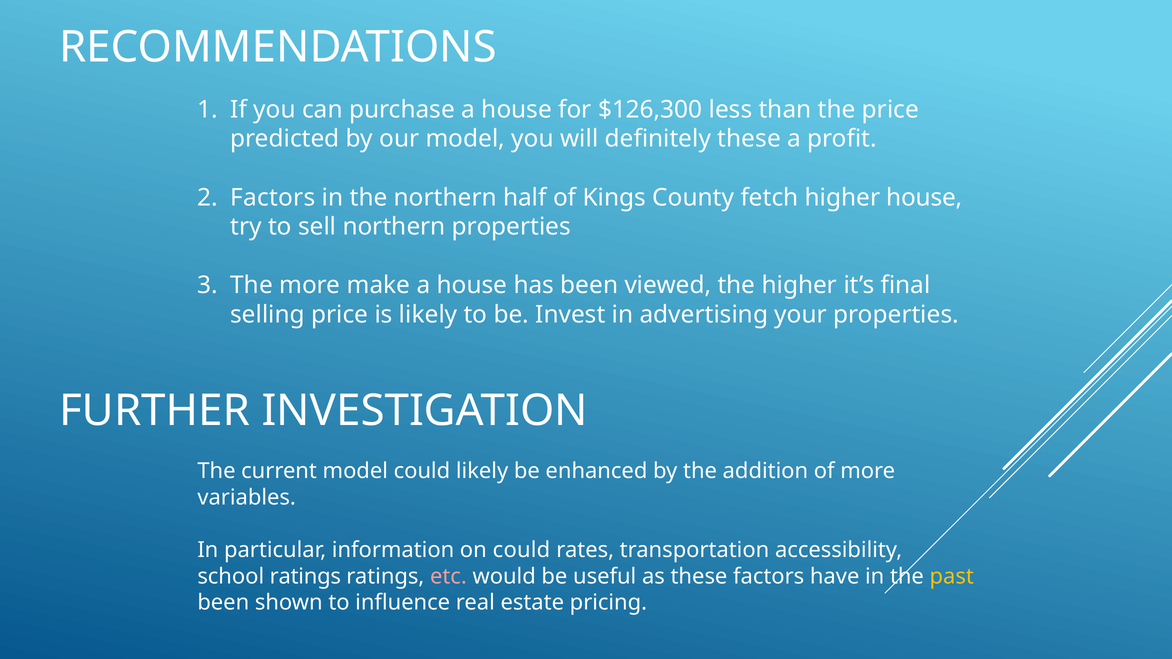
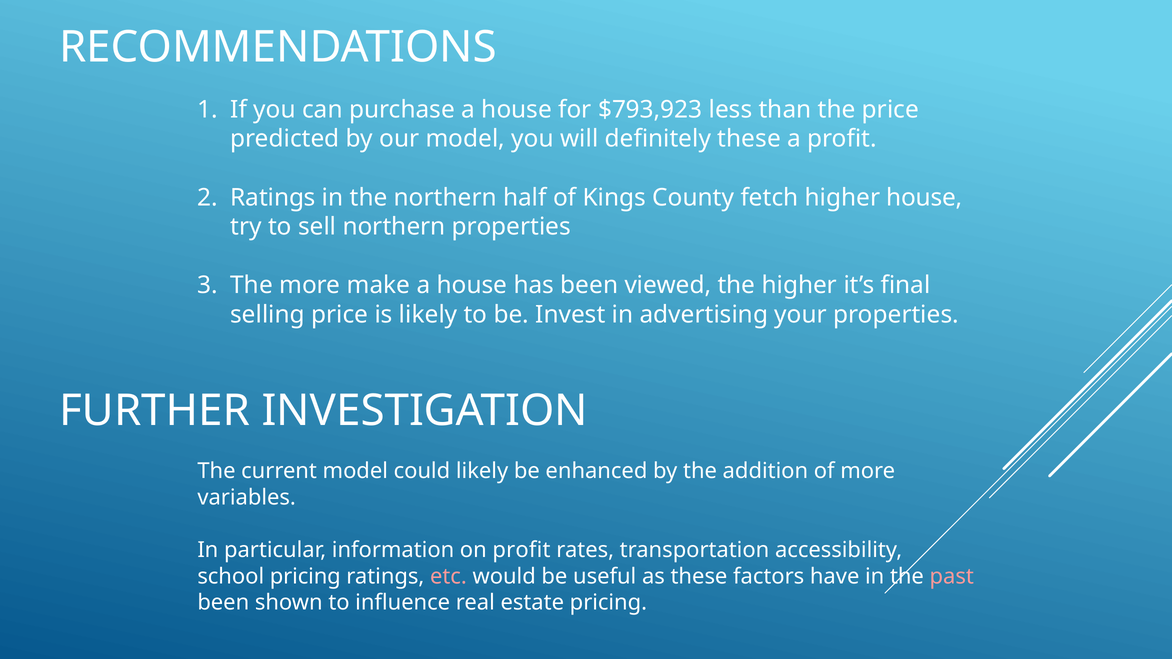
$126,300: $126,300 -> $793,923
Factors at (273, 198): Factors -> Ratings
on could: could -> profit
school ratings: ratings -> pricing
past colour: yellow -> pink
